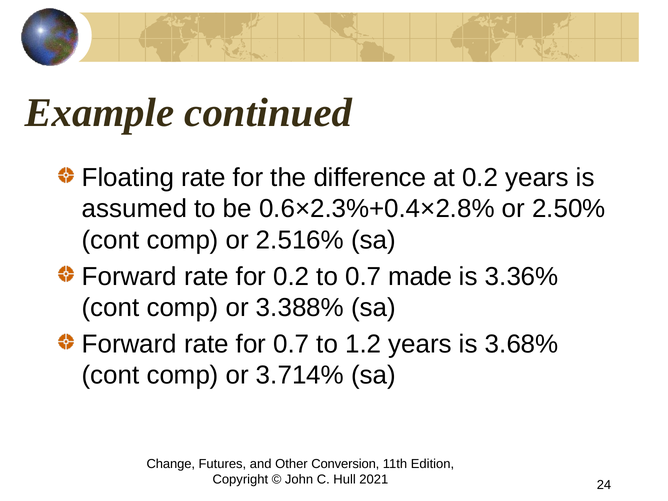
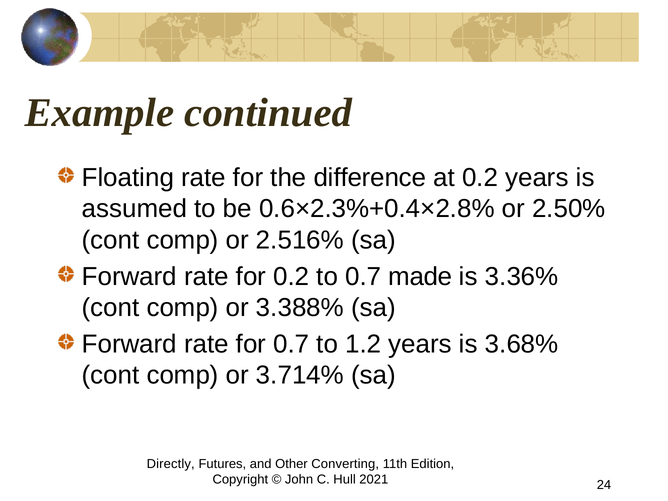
Change: Change -> Directly
Conversion: Conversion -> Converting
